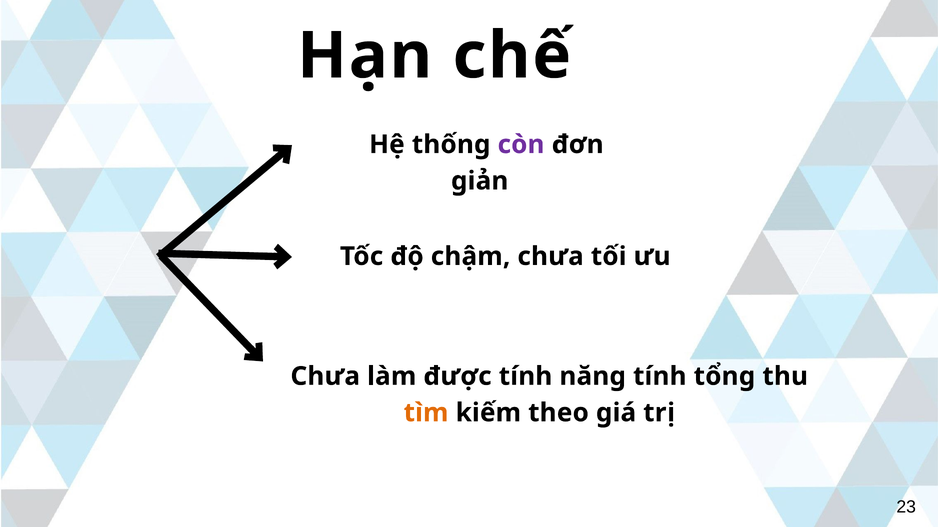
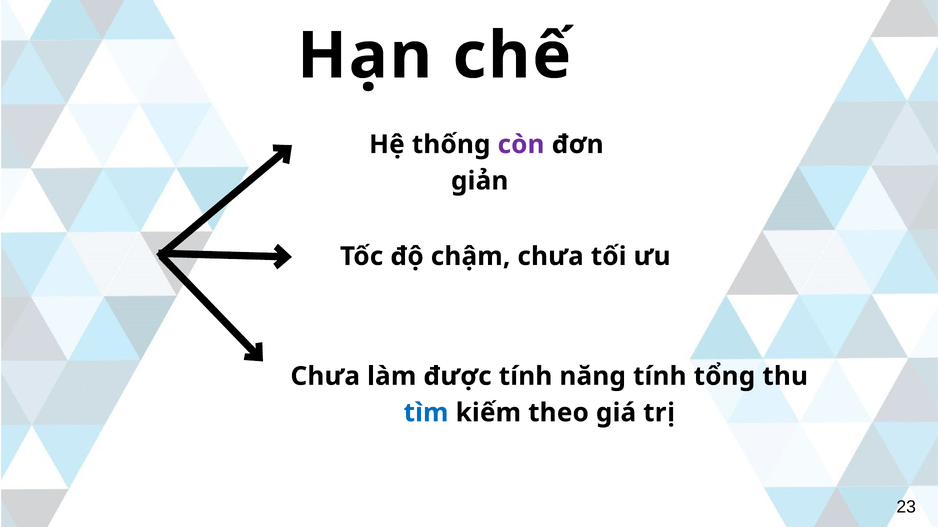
tìm colour: orange -> blue
